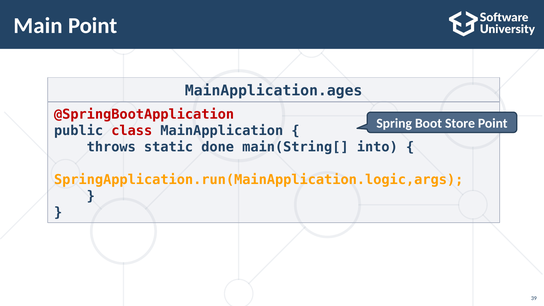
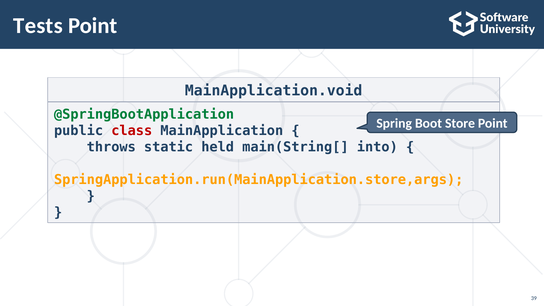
Main: Main -> Tests
MainApplication.ages: MainApplication.ages -> MainApplication.void
@SpringBootApplication colour: red -> green
done: done -> held
SpringApplication.run(MainApplication.logic,args: SpringApplication.run(MainApplication.logic,args -> SpringApplication.run(MainApplication.store,args
